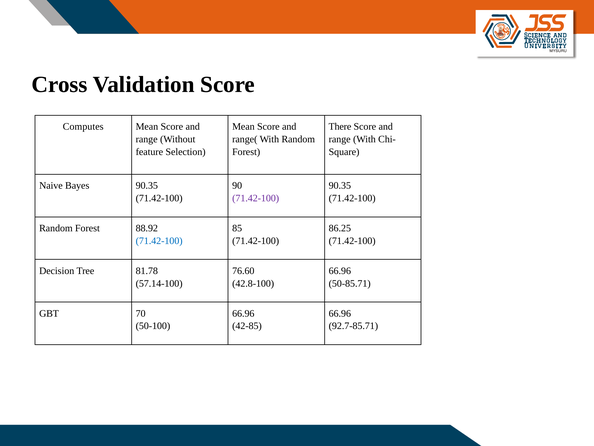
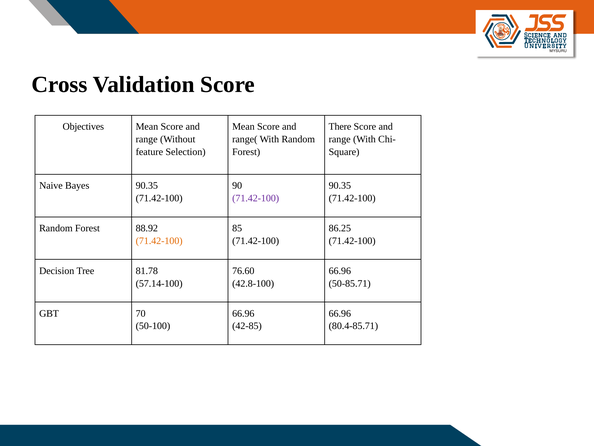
Computes: Computes -> Objectives
71.42-100 at (159, 241) colour: blue -> orange
92.7-85.71: 92.7-85.71 -> 80.4-85.71
